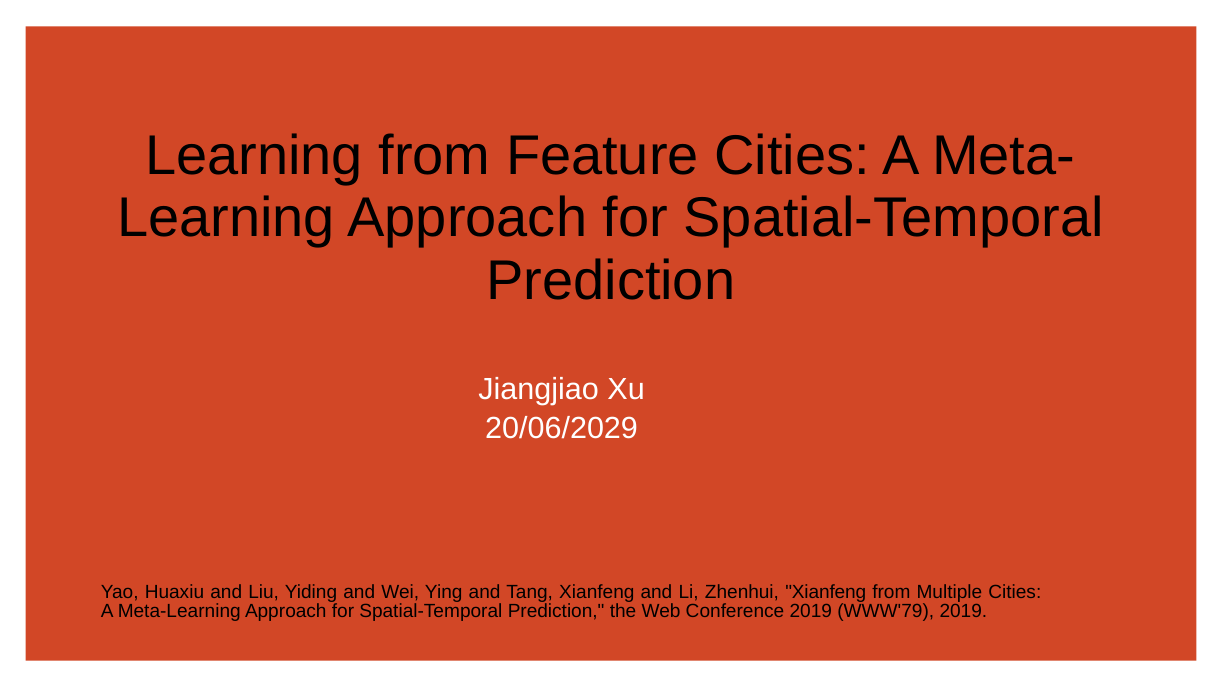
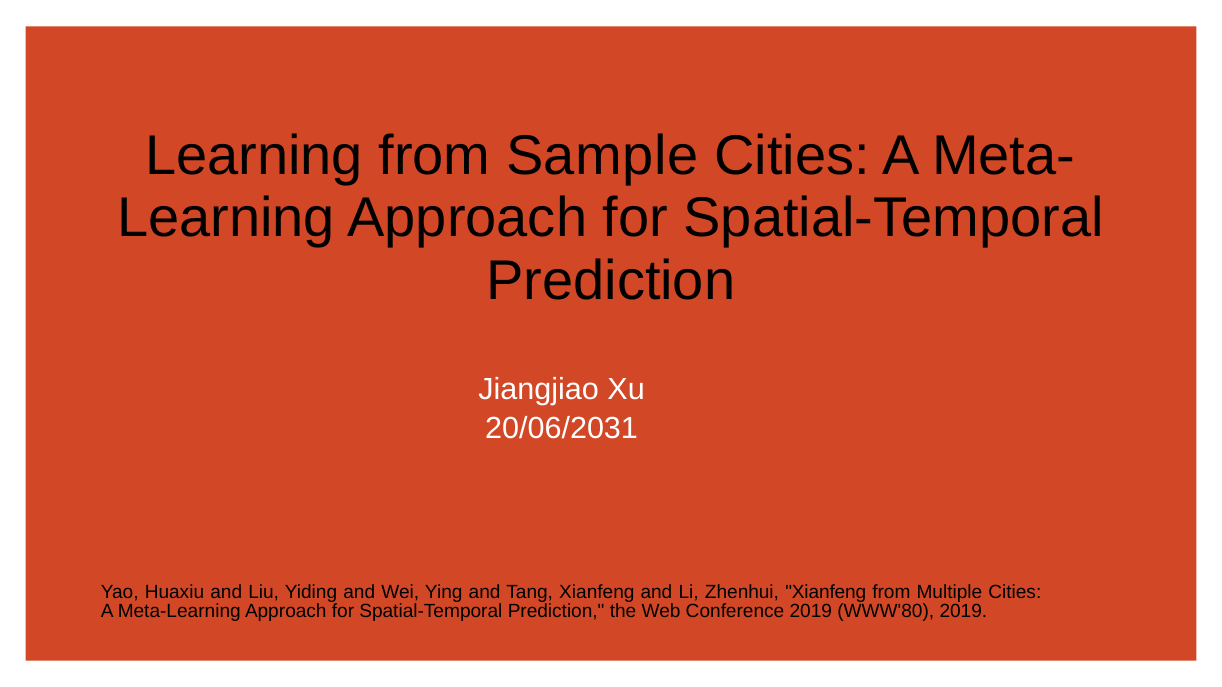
Feature: Feature -> Sample
20/06/2029: 20/06/2029 -> 20/06/2031
WWW'79: WWW'79 -> WWW'80
